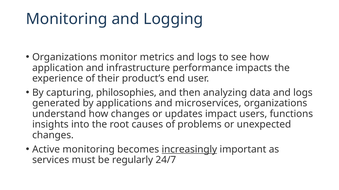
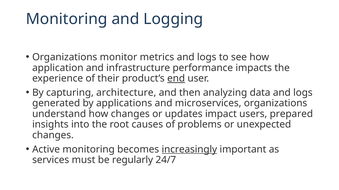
end underline: none -> present
philosophies: philosophies -> architecture
functions: functions -> prepared
